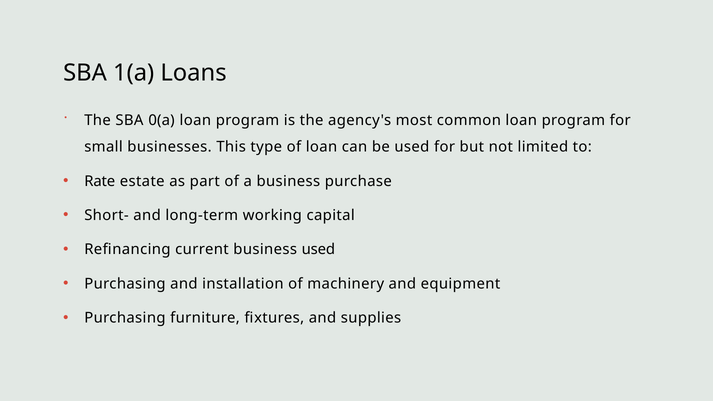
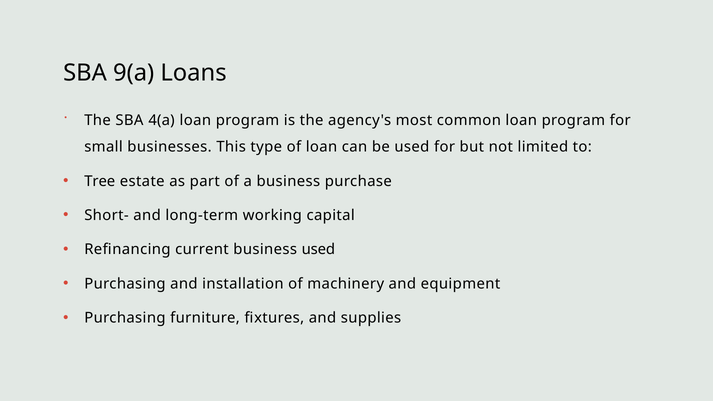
1(a: 1(a -> 9(a
0(a: 0(a -> 4(a
Rate: Rate -> Tree
